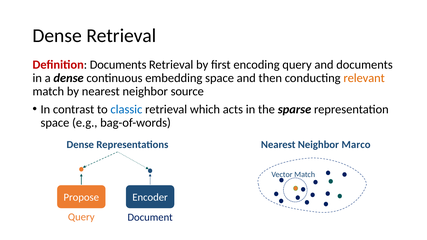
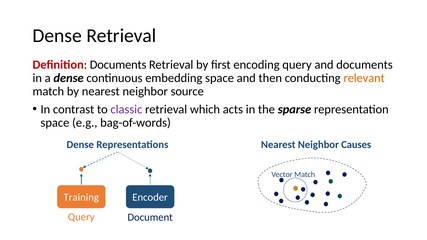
classic colour: blue -> purple
Marco: Marco -> Causes
Propose: Propose -> Training
